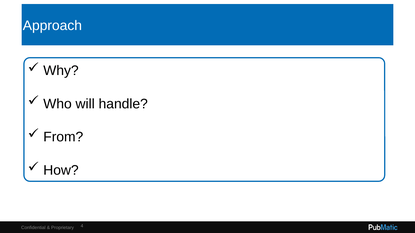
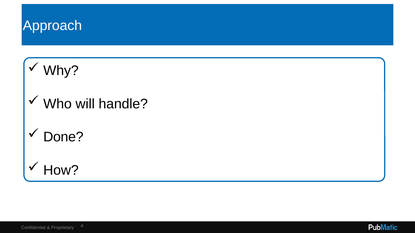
From: From -> Done
